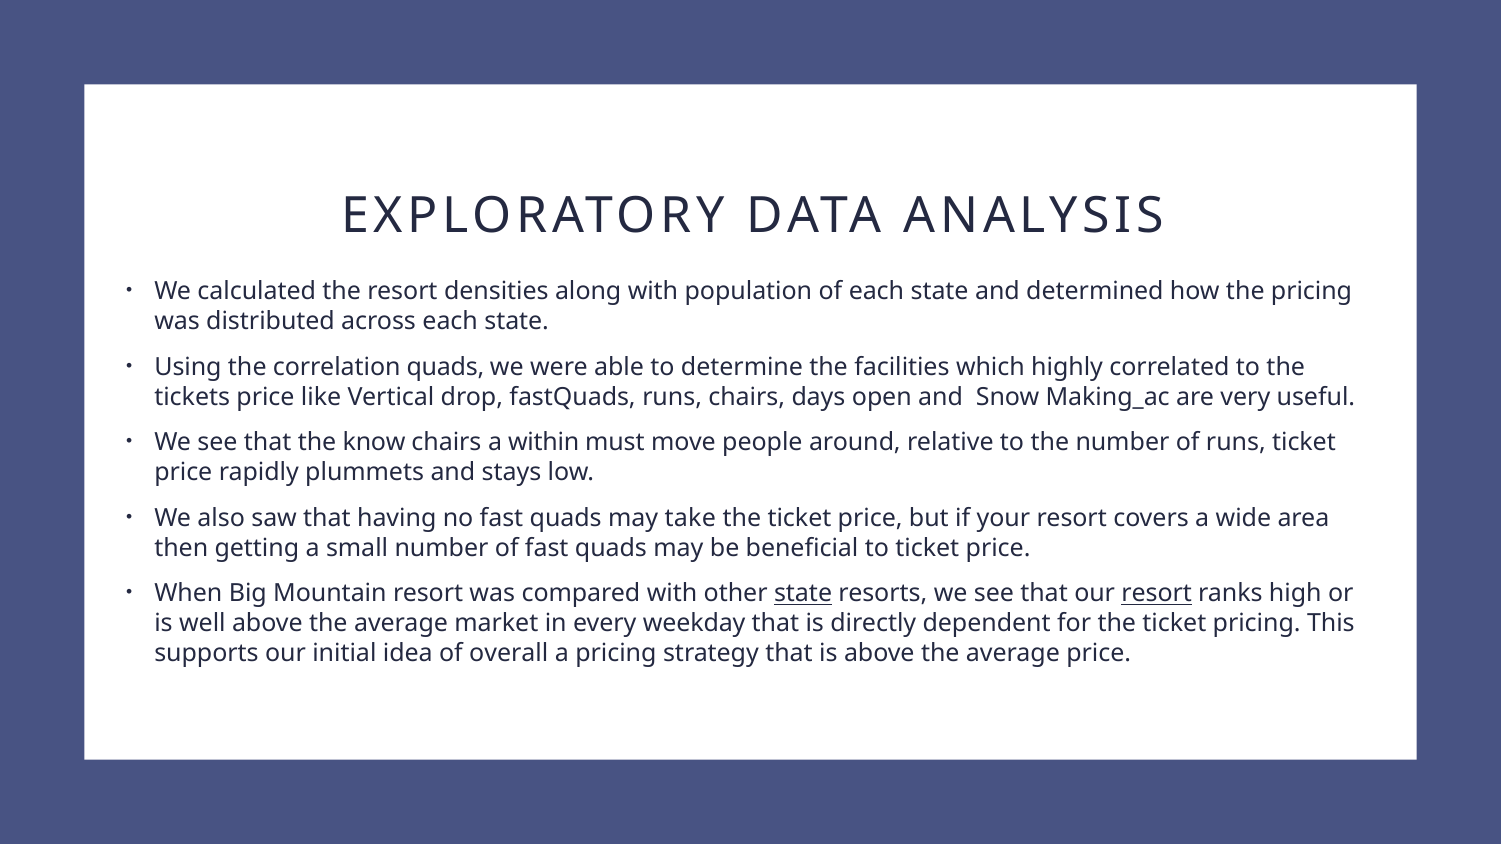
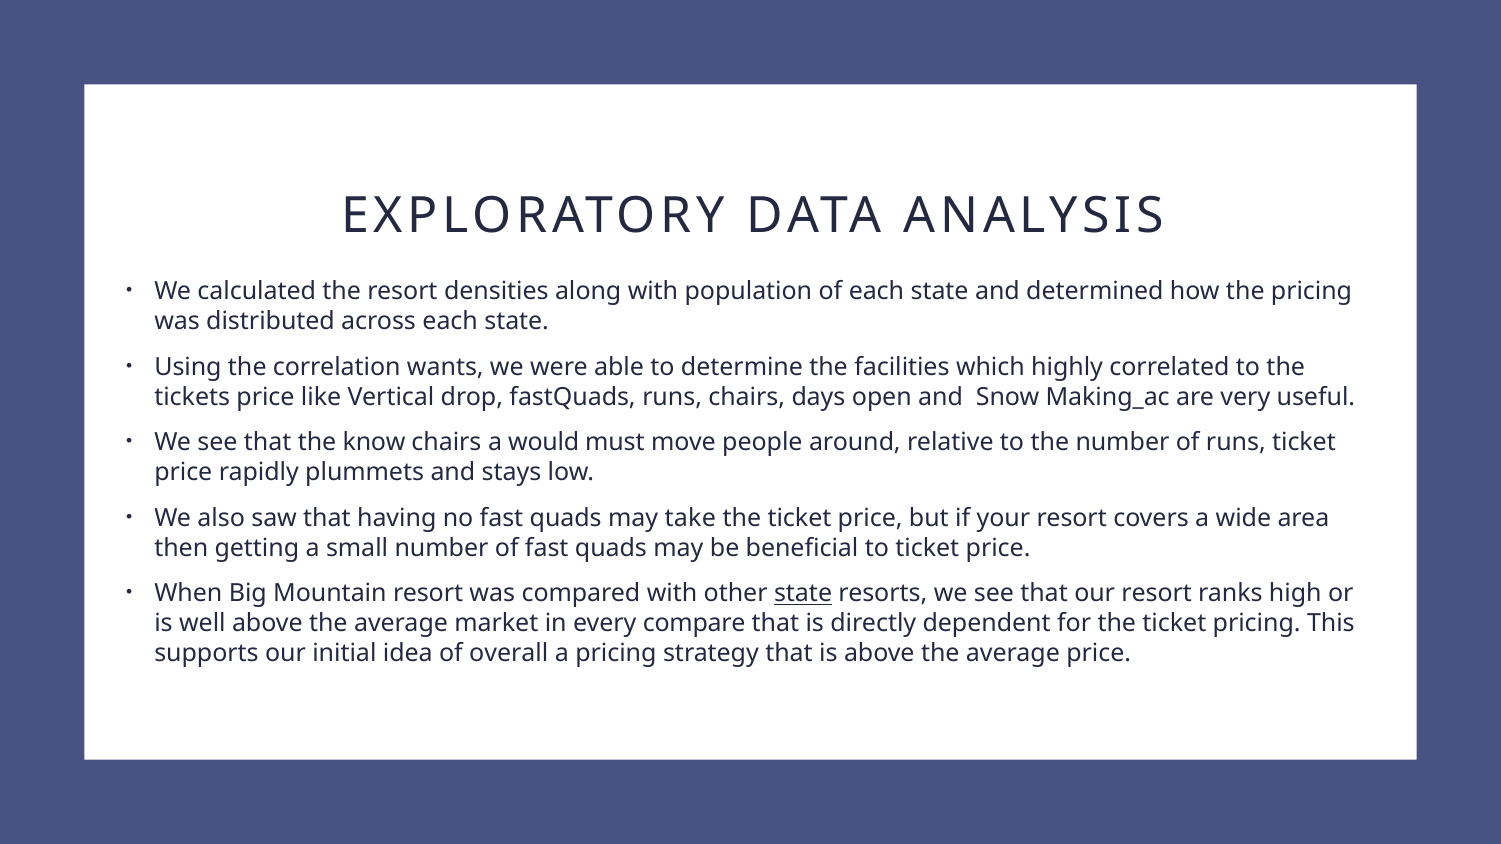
correlation quads: quads -> wants
within: within -> would
resort at (1157, 594) underline: present -> none
weekday: weekday -> compare
